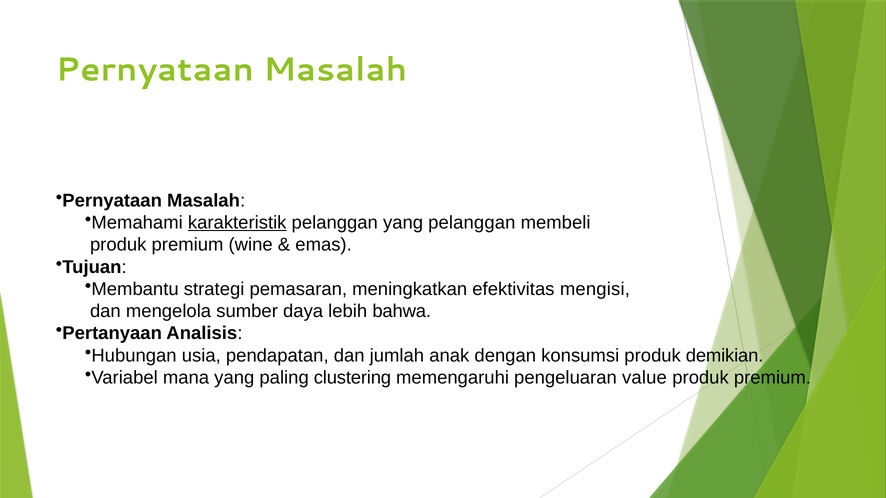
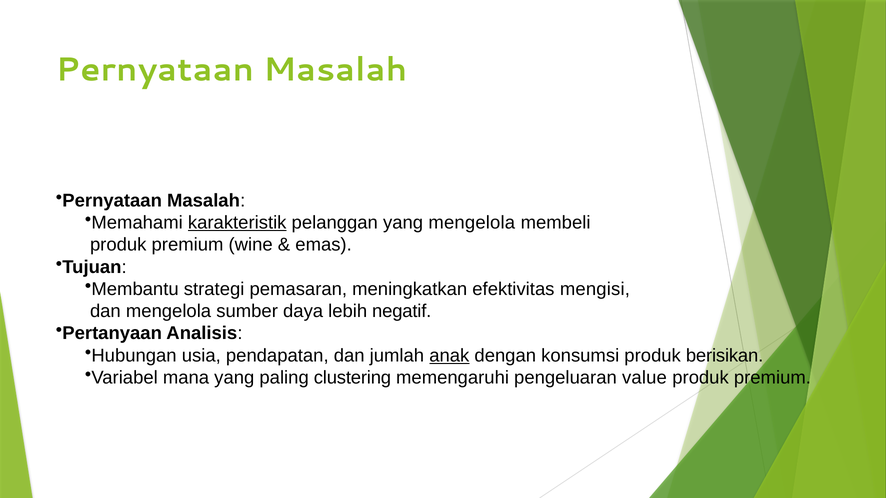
yang pelanggan: pelanggan -> mengelola
bahwa: bahwa -> negatif
anak underline: none -> present
demikian: demikian -> berisikan
